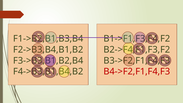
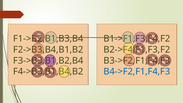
B4->F2,F1,F4,F3 colour: red -> blue
